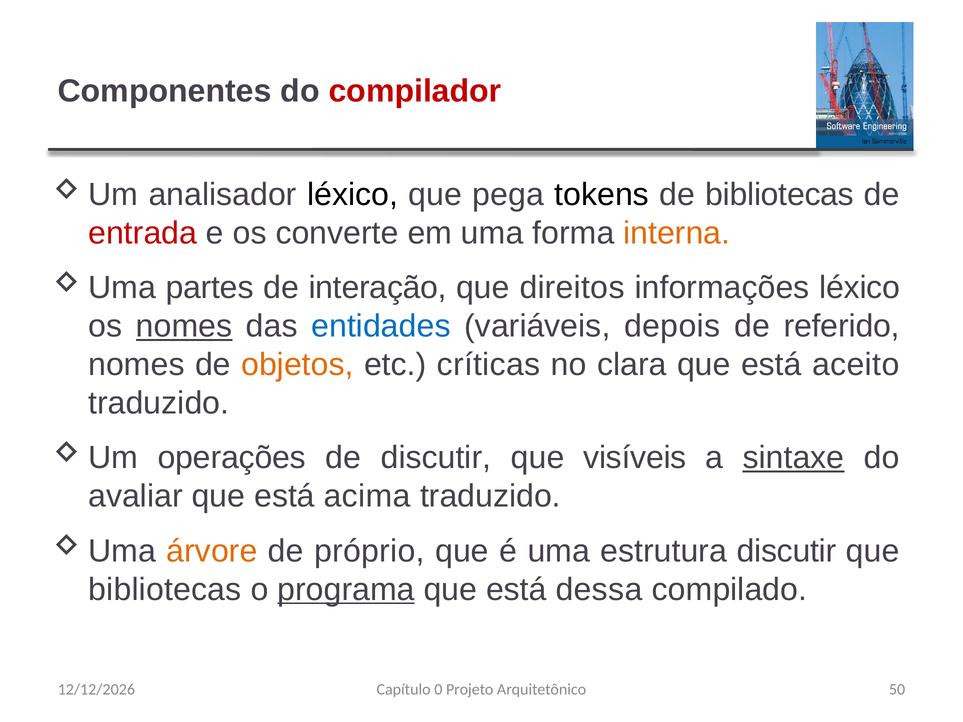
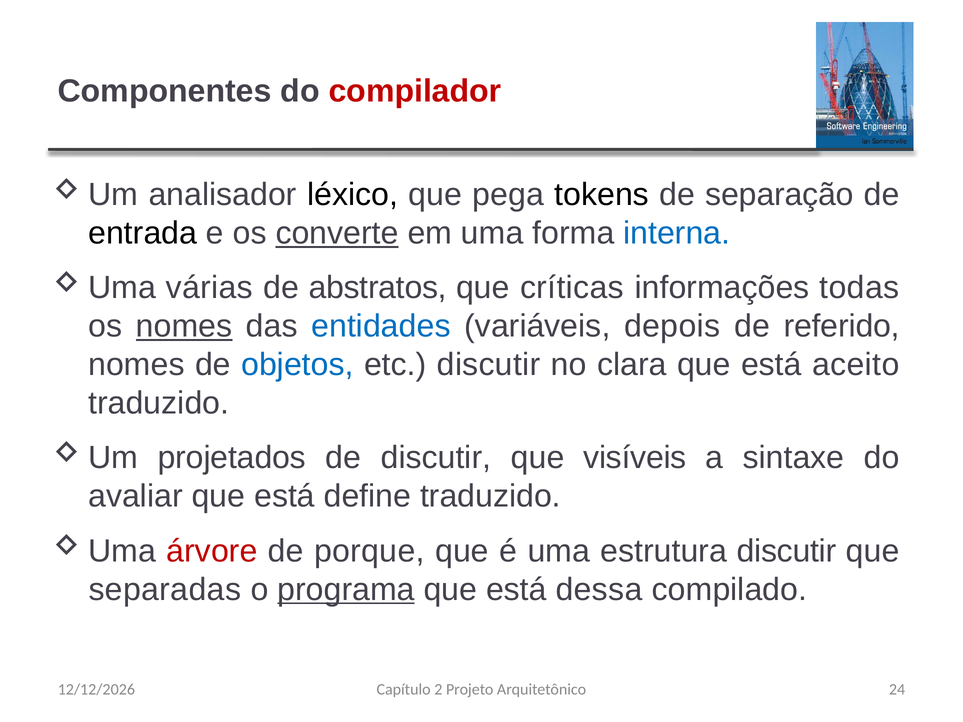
de bibliotecas: bibliotecas -> separação
entrada colour: red -> black
converte underline: none -> present
interna colour: orange -> blue
partes: partes -> várias
interação: interação -> abstratos
direitos: direitos -> críticas
informações léxico: léxico -> todas
objetos colour: orange -> blue
etc críticas: críticas -> discutir
operações: operações -> projetados
sintaxe underline: present -> none
acima: acima -> define
árvore colour: orange -> red
próprio: próprio -> porque
bibliotecas at (165, 590): bibliotecas -> separadas
0: 0 -> 2
50: 50 -> 24
